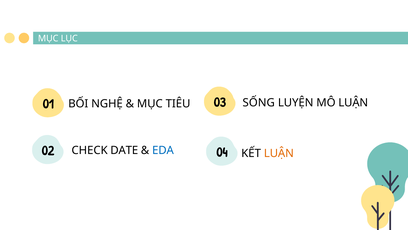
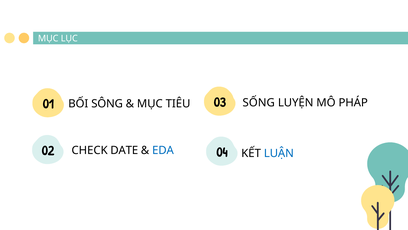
MÔ LUẬN: LUẬN -> PHÁP
NGHỆ: NGHỆ -> SÔNG
LUẬN at (279, 153) colour: orange -> blue
